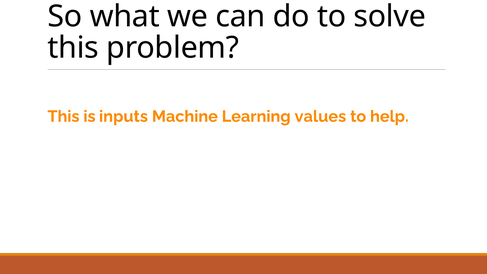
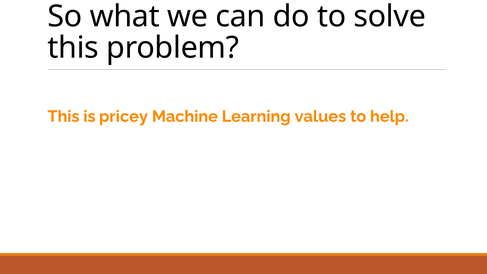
inputs: inputs -> pricey
